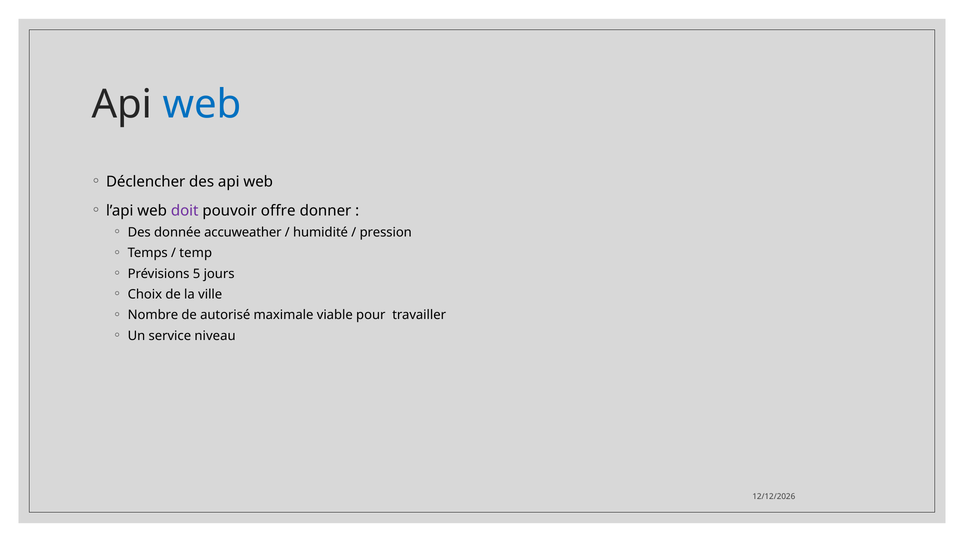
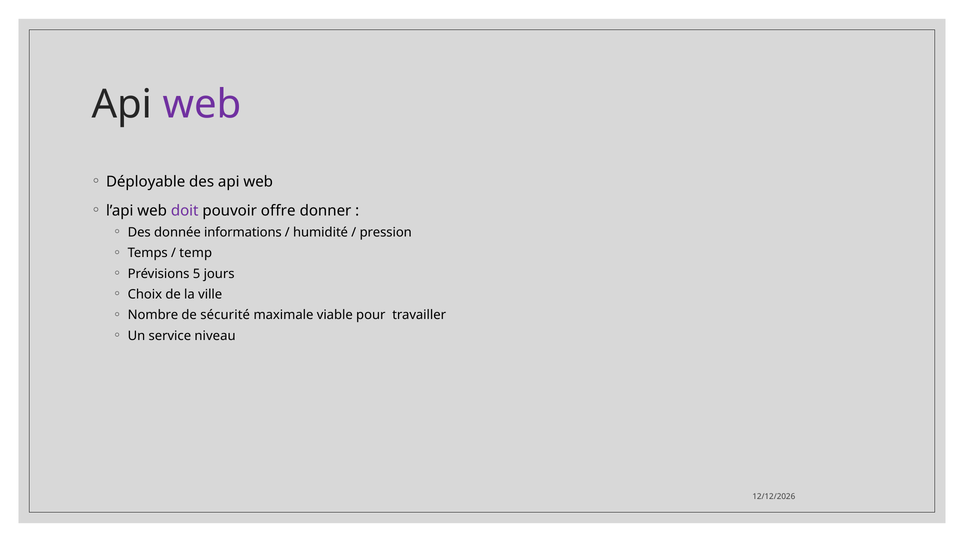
web at (202, 105) colour: blue -> purple
Déclencher: Déclencher -> Déployable
accuweather: accuweather -> informations
autorisé: autorisé -> sécurité
